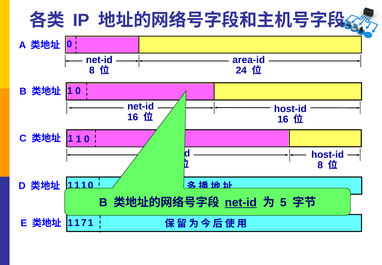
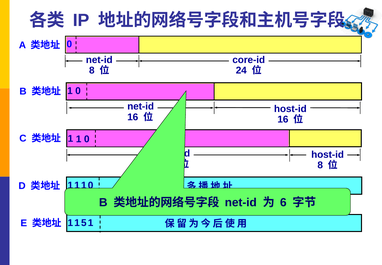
area-id: area-id -> core-id
net-id at (241, 202) underline: present -> none
5: 5 -> 6
7: 7 -> 5
